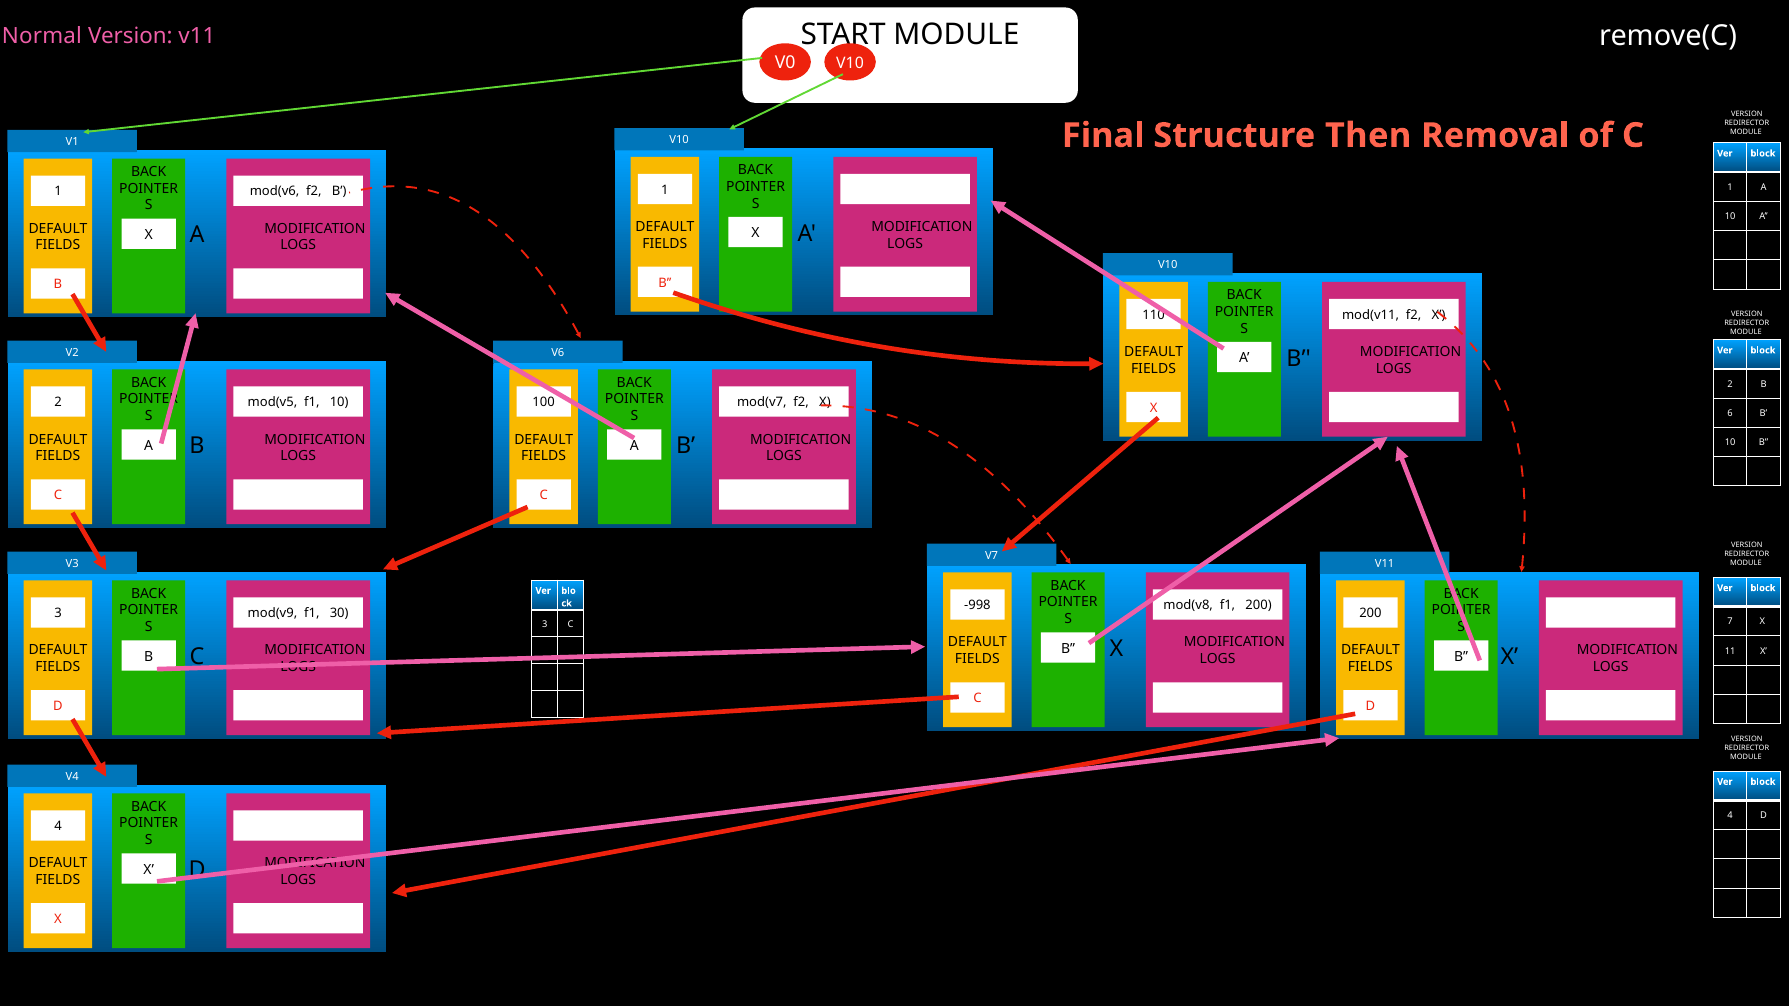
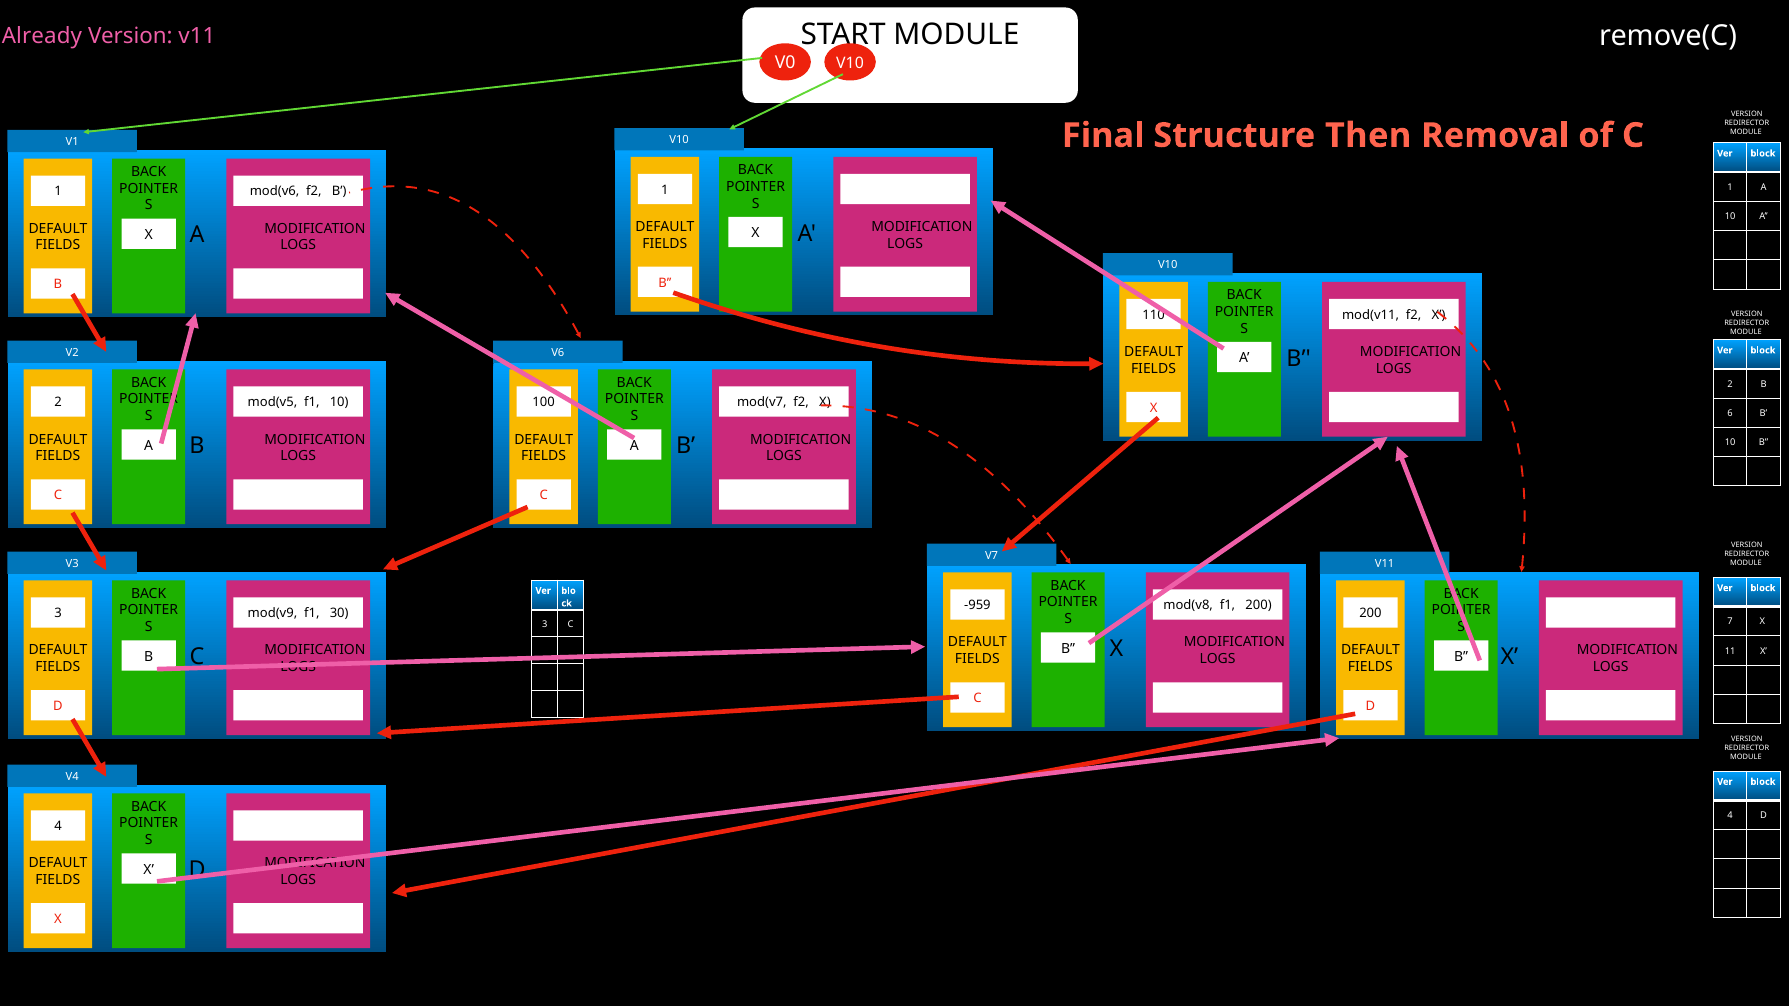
Normal: Normal -> Already
-998: -998 -> -959
